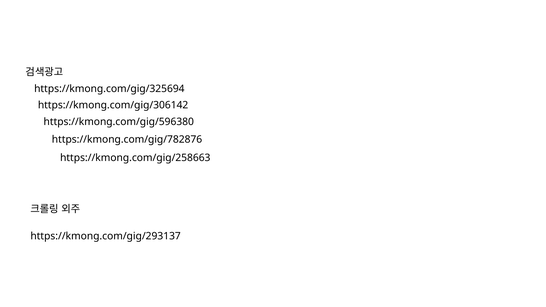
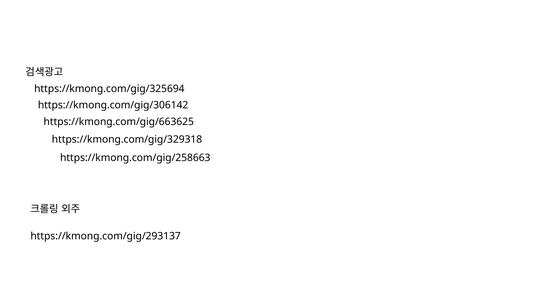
https://kmong.com/gig/596380: https://kmong.com/gig/596380 -> https://kmong.com/gig/663625
https://kmong.com/gig/782876: https://kmong.com/gig/782876 -> https://kmong.com/gig/329318
